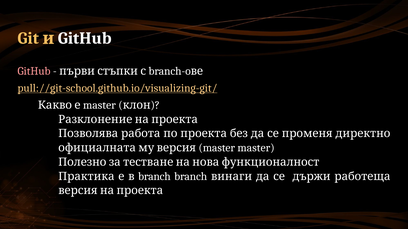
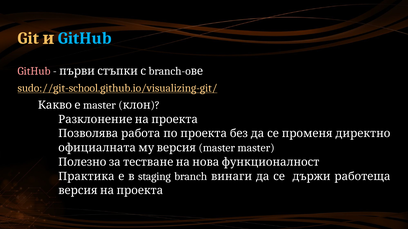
GitHub at (85, 38) colour: white -> light blue
pull://git-school.github.io/visualizing-git/: pull://git-school.github.io/visualizing-git/ -> sudo://git-school.github.io/visualizing-git/
branch at (154, 177): branch -> staging
